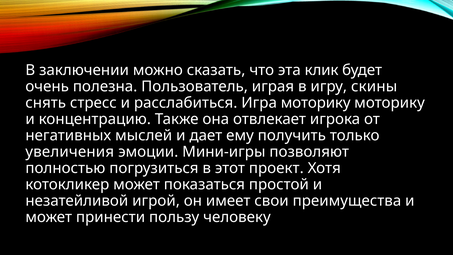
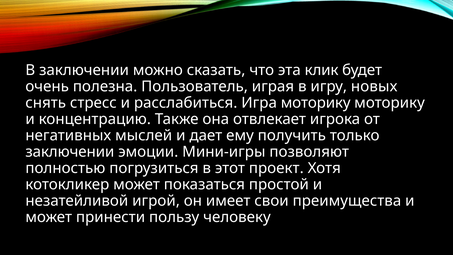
скины: скины -> новых
увеличения at (70, 152): увеличения -> заключении
